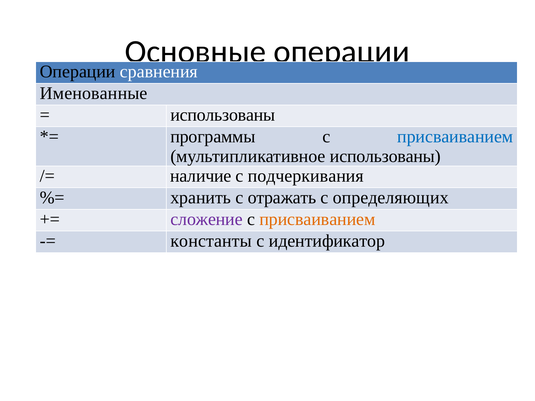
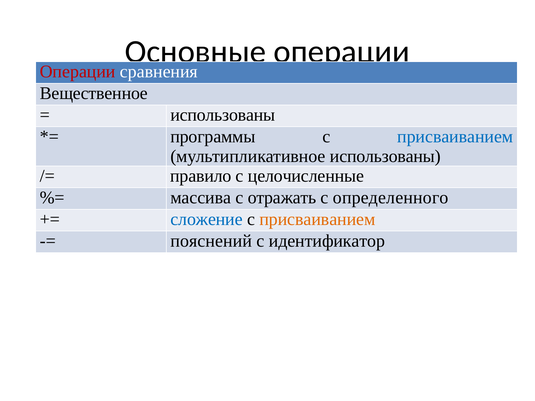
Операции at (78, 72) colour: black -> red
Именованные: Именованные -> Вещественное
наличие: наличие -> правило
подчеркивания: подчеркивания -> целочисленные
хранить: хранить -> массива
определяющих: определяющих -> определенного
сложение colour: purple -> blue
константы: константы -> пояснений
